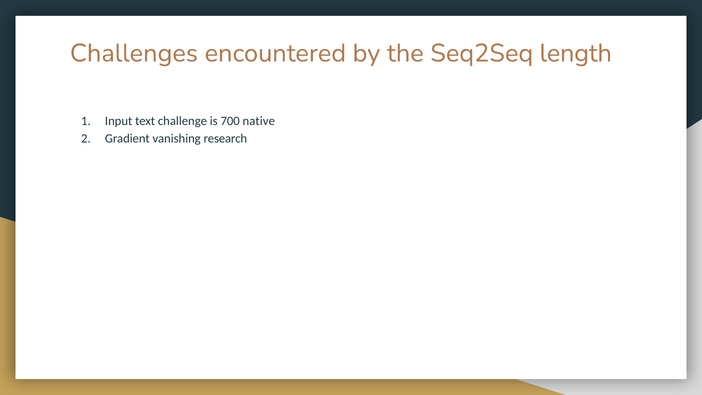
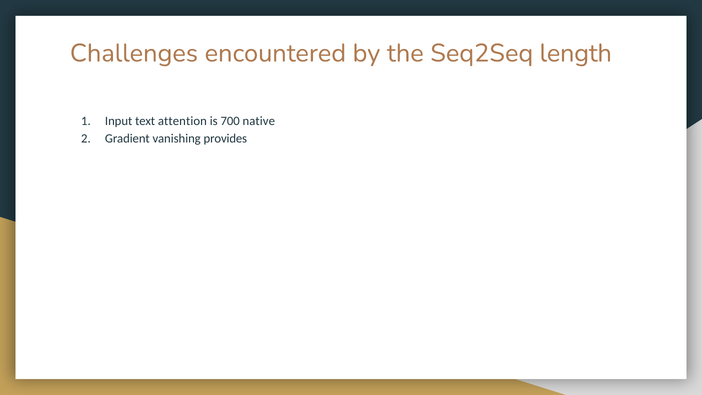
challenge: challenge -> attention
research: research -> provides
